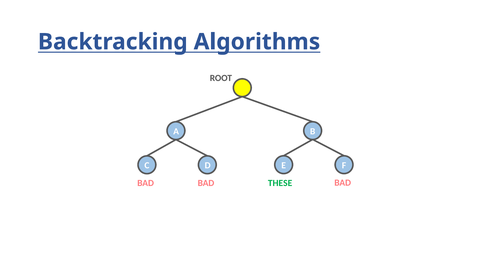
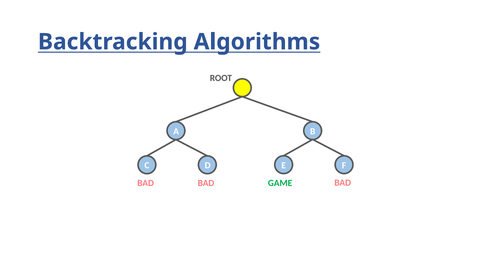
THESE: THESE -> GAME
